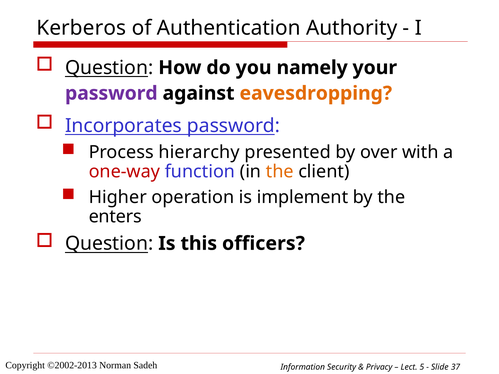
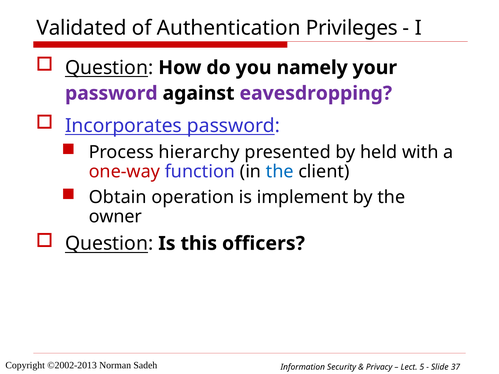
Kerberos: Kerberos -> Validated
Authority: Authority -> Privileges
eavesdropping colour: orange -> purple
over: over -> held
the at (280, 172) colour: orange -> blue
Higher: Higher -> Obtain
enters: enters -> owner
